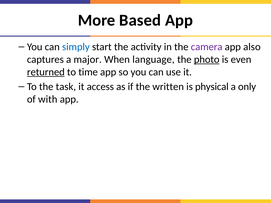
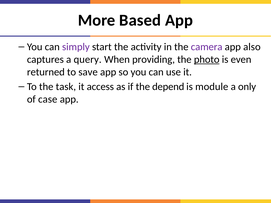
simply colour: blue -> purple
major: major -> query
language: language -> providing
returned underline: present -> none
time: time -> save
written: written -> depend
physical: physical -> module
with: with -> case
